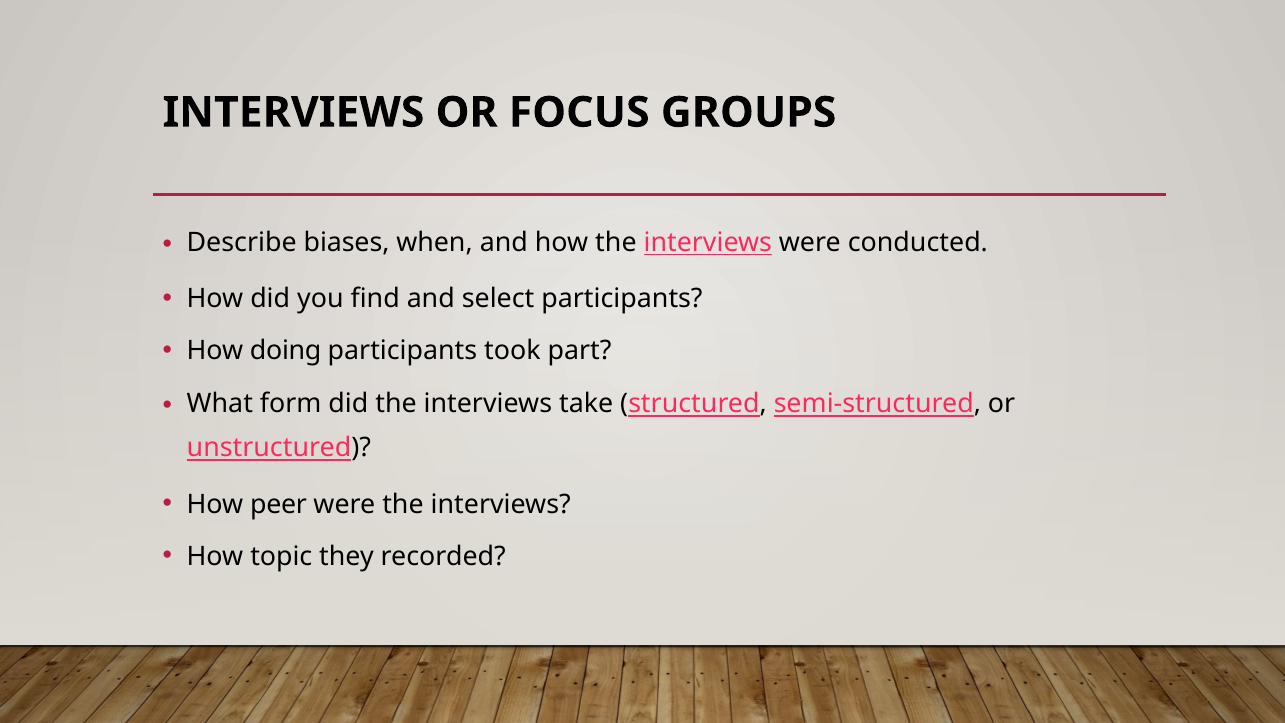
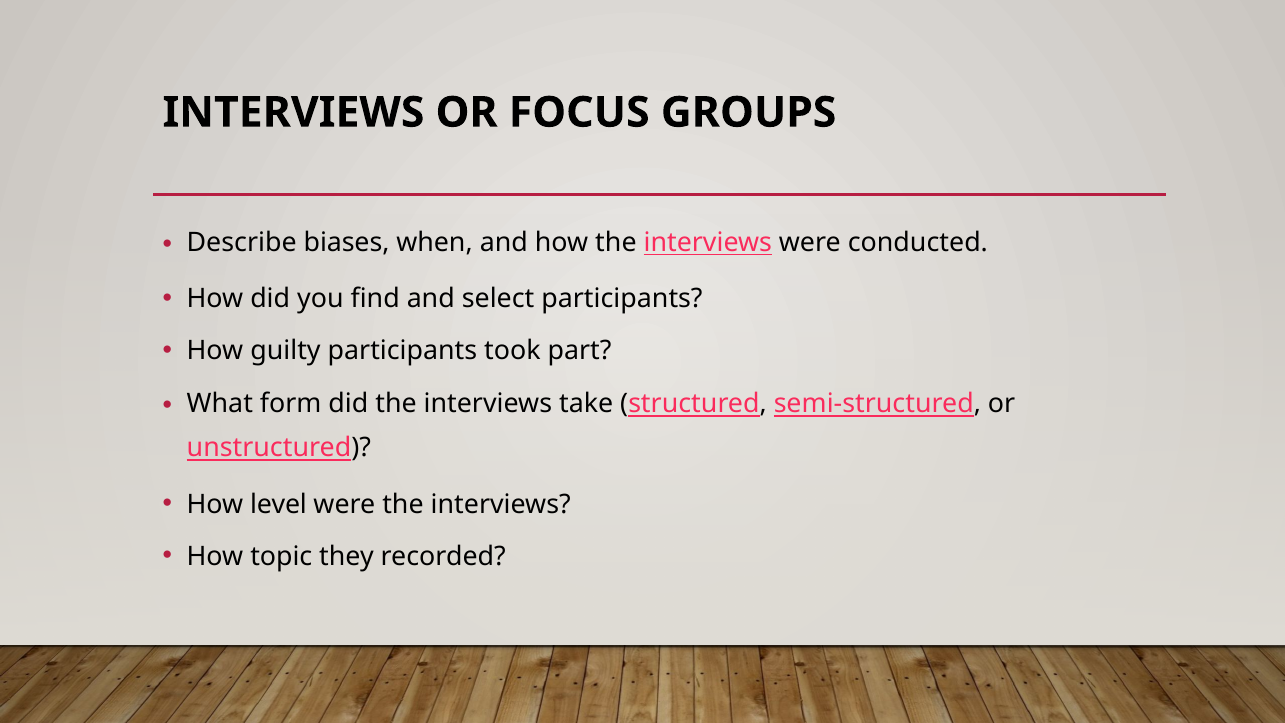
doing: doing -> guilty
peer: peer -> level
